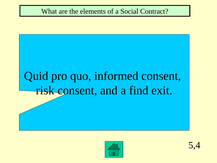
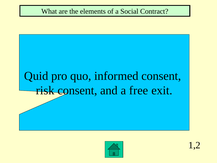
find: find -> free
5,4: 5,4 -> 1,2
